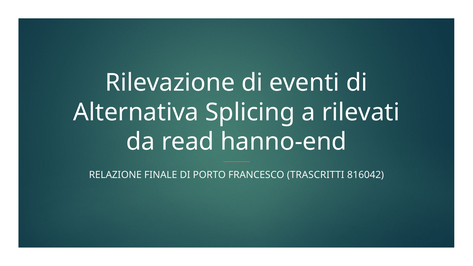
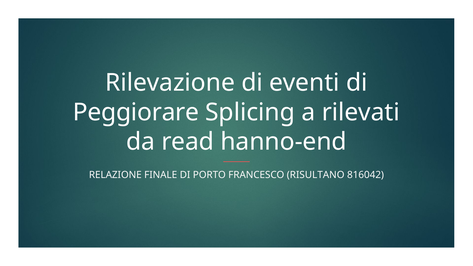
Alternativa: Alternativa -> Peggiorare
TRASCRITTI: TRASCRITTI -> RISULTANO
